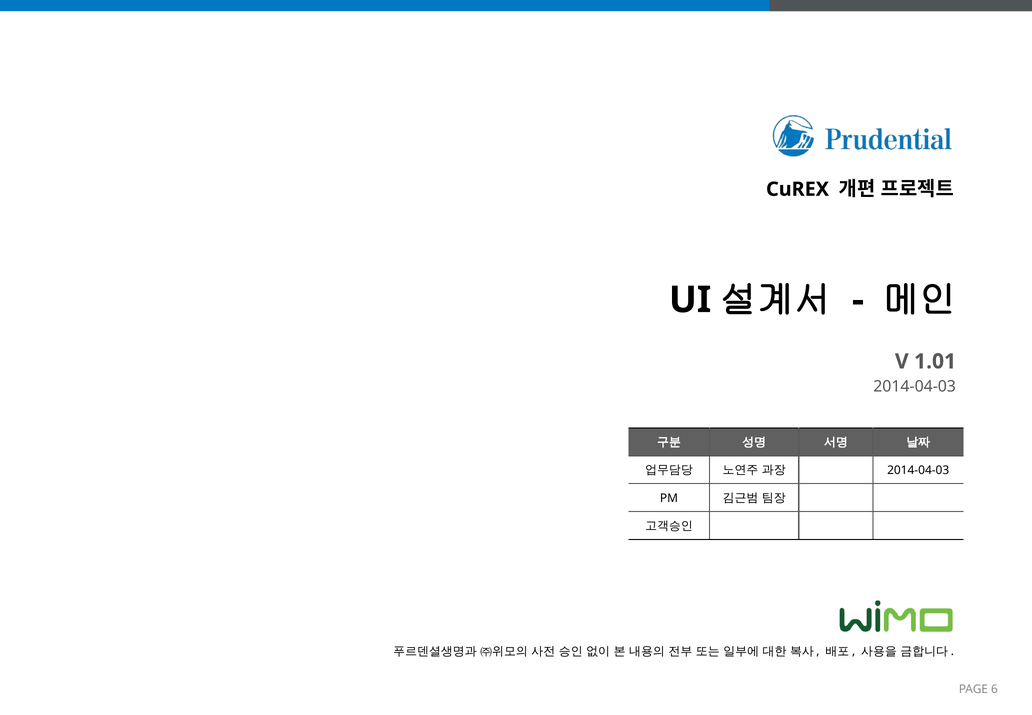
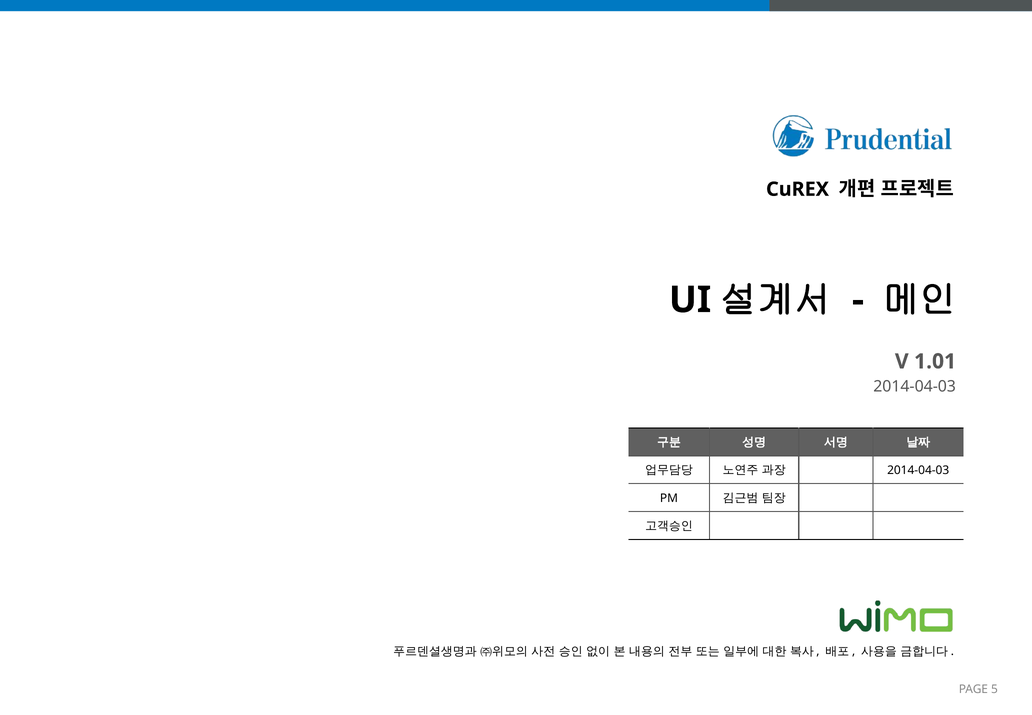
6: 6 -> 5
